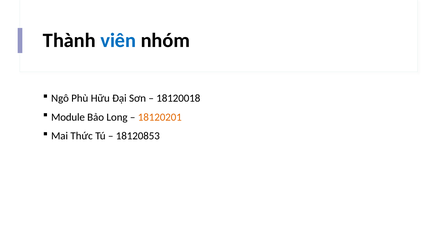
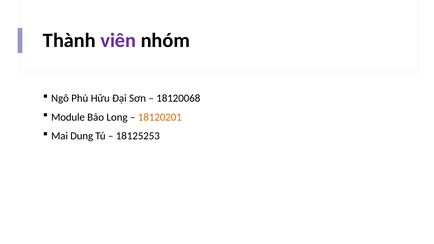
viên colour: blue -> purple
18120018: 18120018 -> 18120068
Thức: Thức -> Dung
18120853: 18120853 -> 18125253
